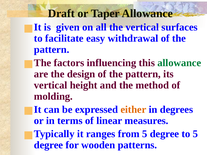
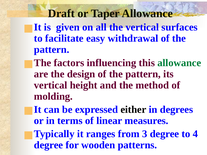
either colour: orange -> black
from 5: 5 -> 3
to 5: 5 -> 4
